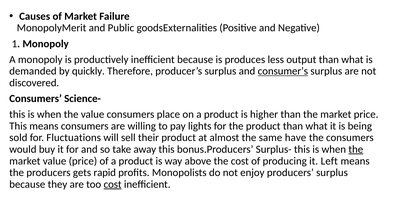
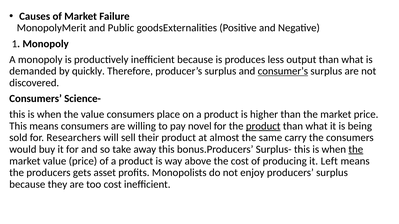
lights: lights -> novel
product at (263, 126) underline: none -> present
Fluctuations: Fluctuations -> Researchers
have: have -> carry
rapid: rapid -> asset
cost at (113, 185) underline: present -> none
